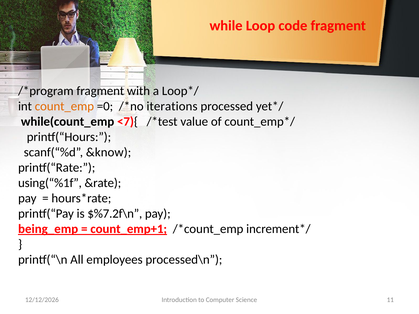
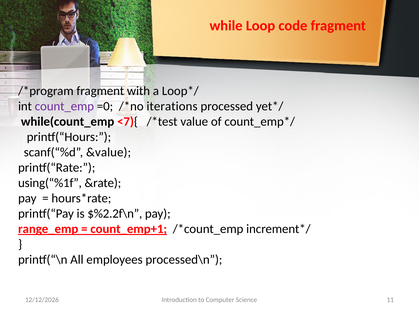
count_emp colour: orange -> purple
&know: &know -> &value
$%7.2f\n: $%7.2f\n -> $%2.2f\n
being_emp: being_emp -> range_emp
